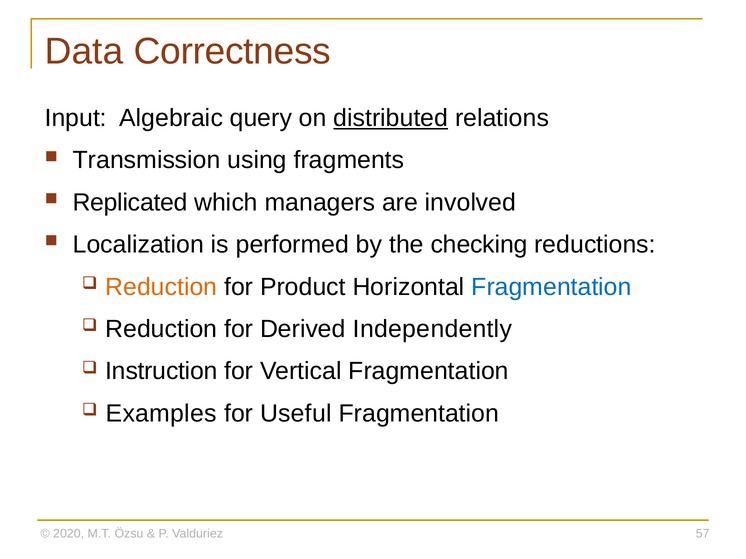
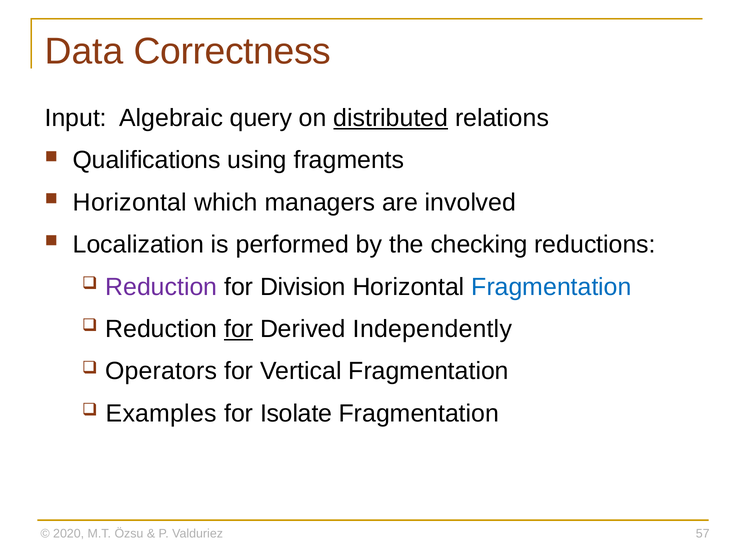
Transmission: Transmission -> Qualifications
Replicated at (130, 203): Replicated -> Horizontal
Reduction at (161, 287) colour: orange -> purple
Product: Product -> Division
for at (239, 329) underline: none -> present
Instruction: Instruction -> Operators
Useful: Useful -> Isolate
